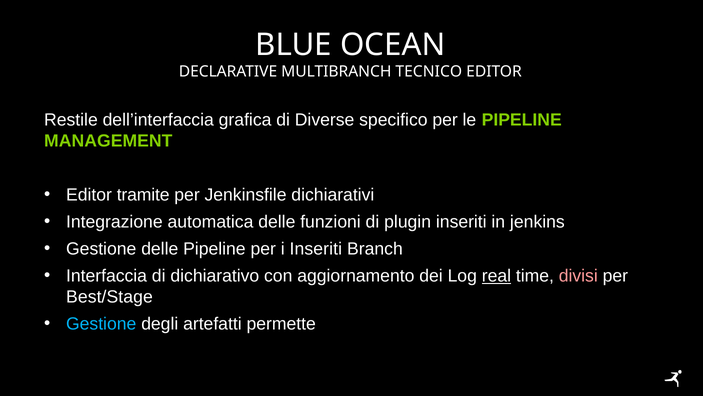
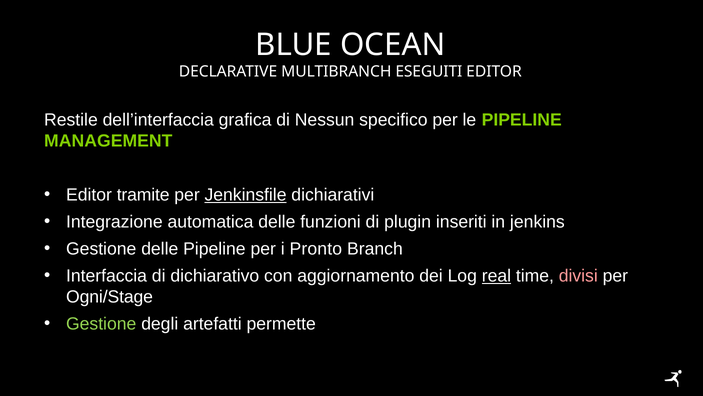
TECNICO: TECNICO -> ESEGUITI
Diverse: Diverse -> Nessun
Jenkinsfile underline: none -> present
i Inseriti: Inseriti -> Pronto
Best/Stage: Best/Stage -> Ogni/Stage
Gestione at (101, 323) colour: light blue -> light green
